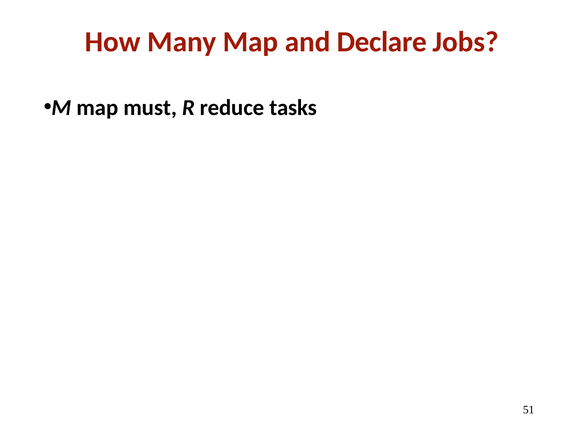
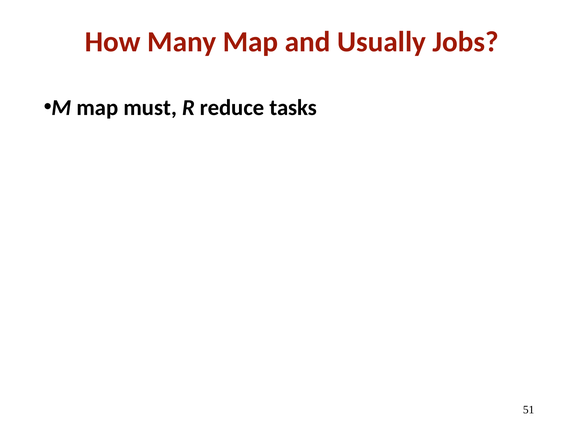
Declare: Declare -> Usually
